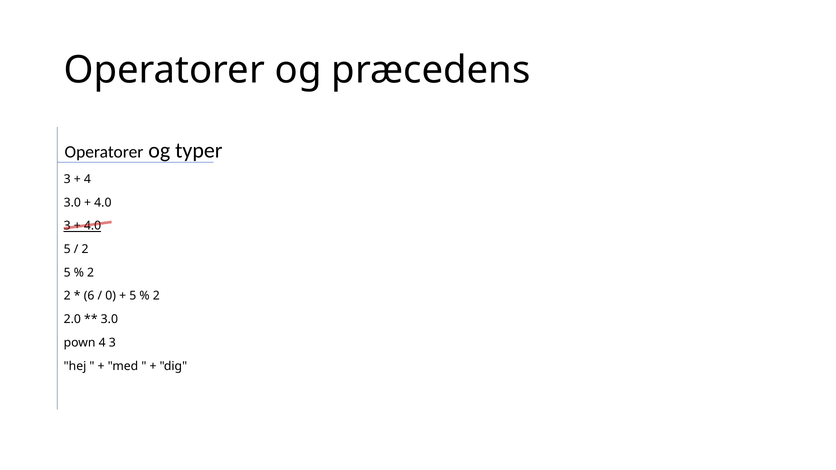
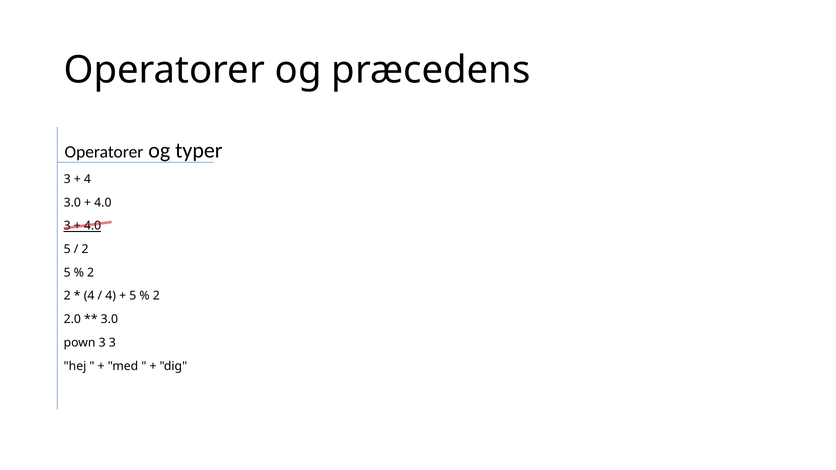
6 at (89, 296): 6 -> 4
0 at (111, 296): 0 -> 4
pown 4: 4 -> 3
